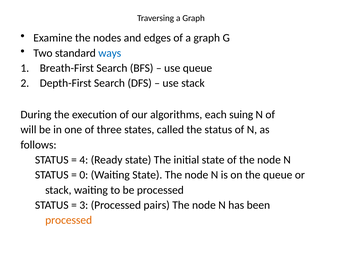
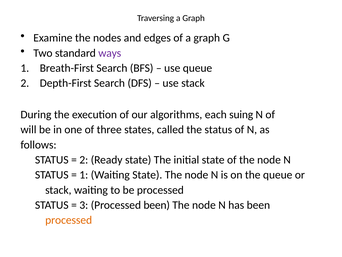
ways colour: blue -> purple
4 at (84, 160): 4 -> 2
0 at (84, 175): 0 -> 1
Processed pairs: pairs -> been
